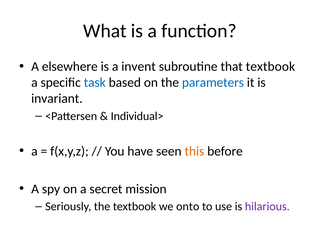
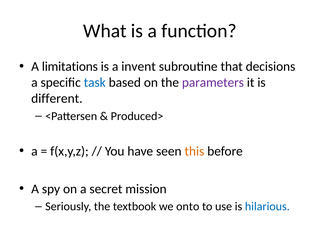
elsewhere: elsewhere -> limitations
that textbook: textbook -> decisions
parameters colour: blue -> purple
invariant: invariant -> different
Individual>: Individual> -> Produced>
hilarious colour: purple -> blue
